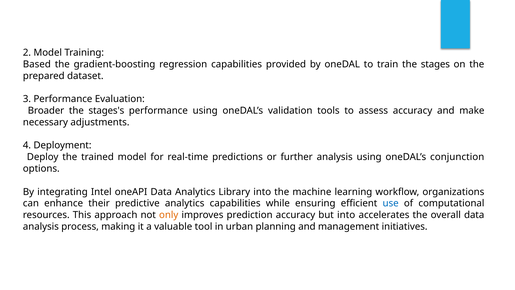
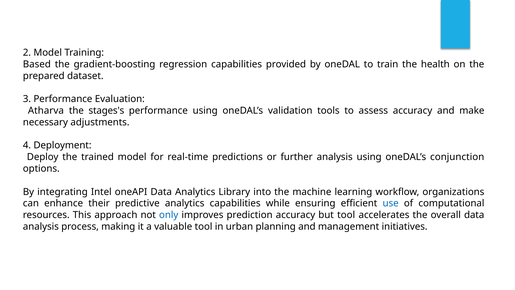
stages: stages -> health
Broader: Broader -> Atharva
only colour: orange -> blue
but into: into -> tool
